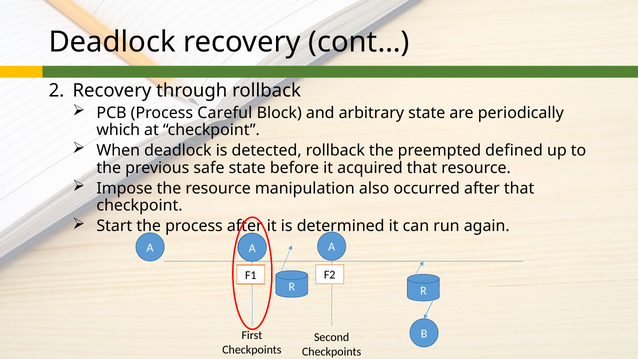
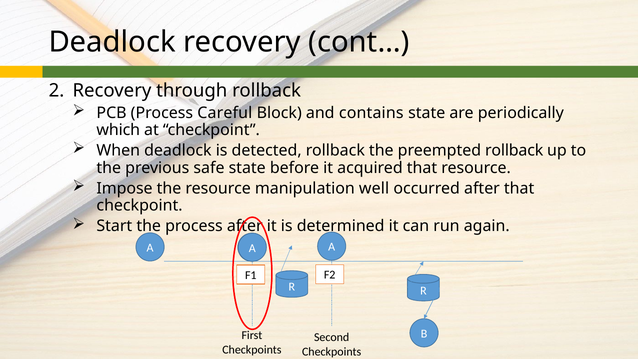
arbitrary: arbitrary -> contains
preempted defined: defined -> rollback
also: also -> well
